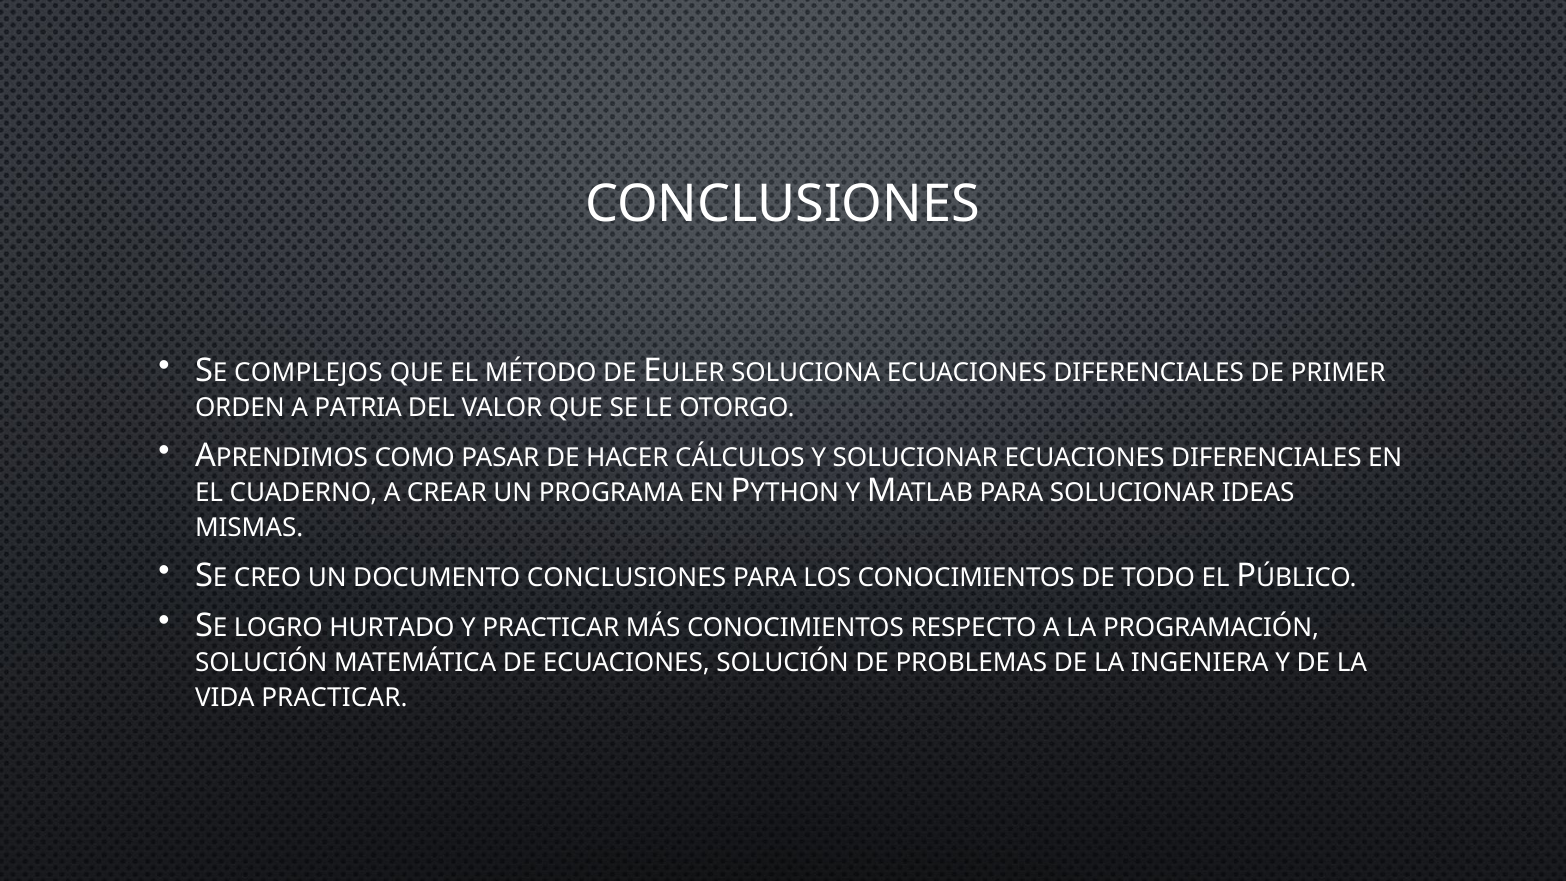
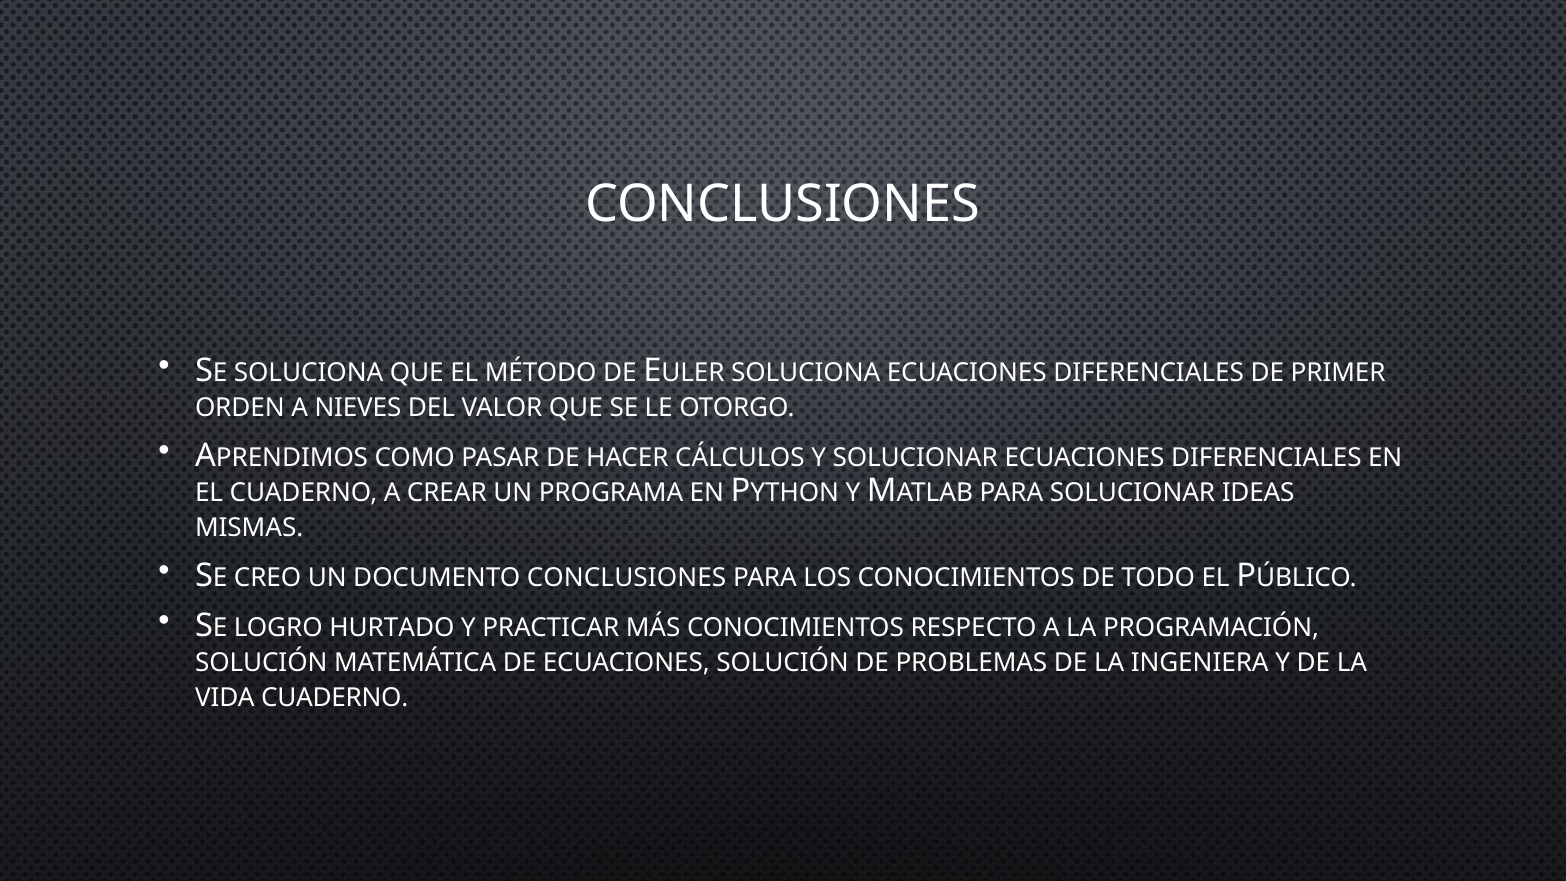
COMPLEJOS at (308, 372): COMPLEJOS -> SOLUCIONA
PATRIA: PATRIA -> NIEVES
VIDA PRACTICAR: PRACTICAR -> CUADERNO
